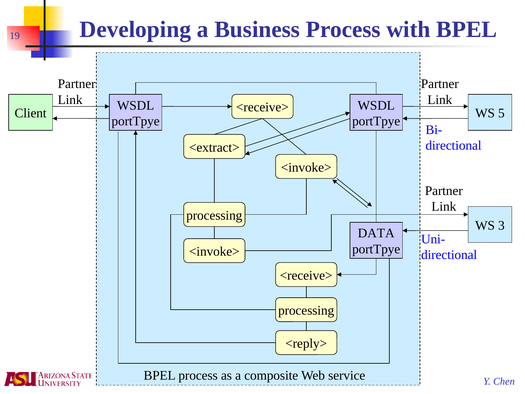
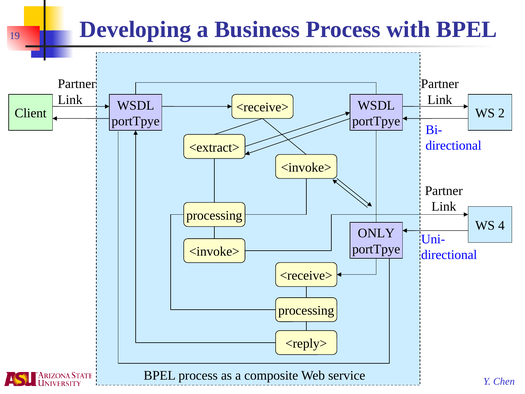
5: 5 -> 2
3: 3 -> 4
DATA: DATA -> ONLY
